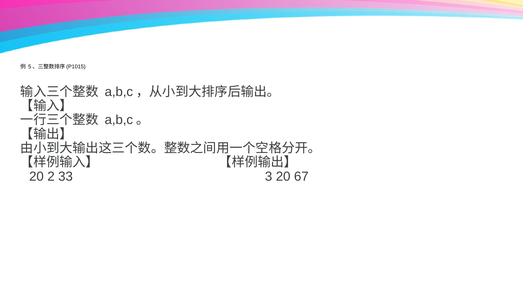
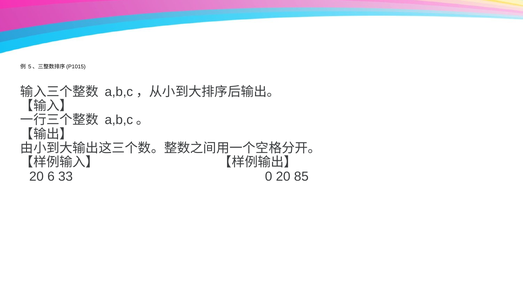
2: 2 -> 6
3: 3 -> 0
67: 67 -> 85
